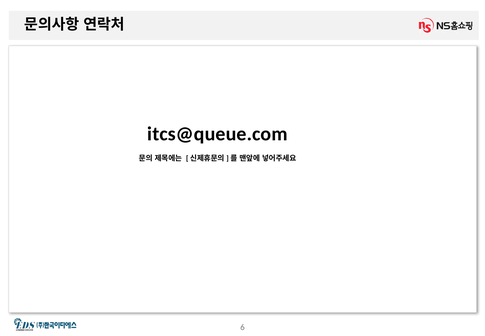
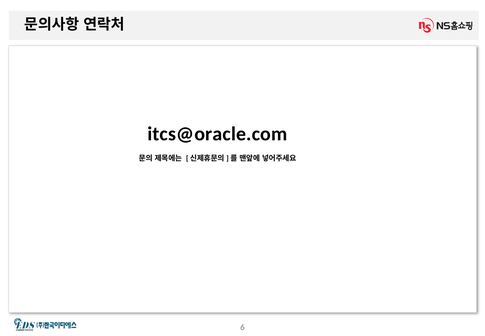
itcs@queue.com: itcs@queue.com -> itcs@oracle.com
